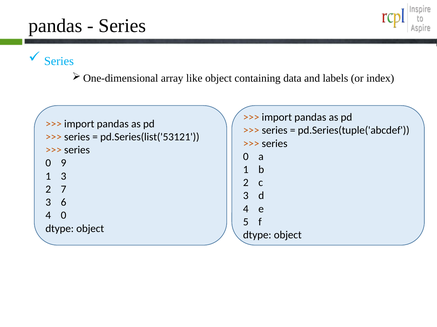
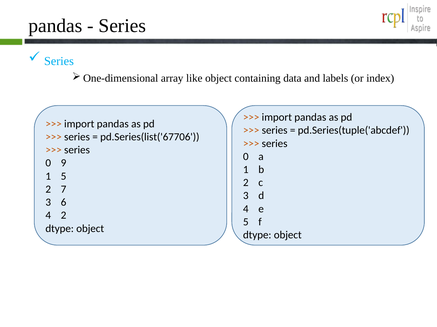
pd.Series(list('53121: pd.Series(list('53121 -> pd.Series(list('67706
1 3: 3 -> 5
4 0: 0 -> 2
